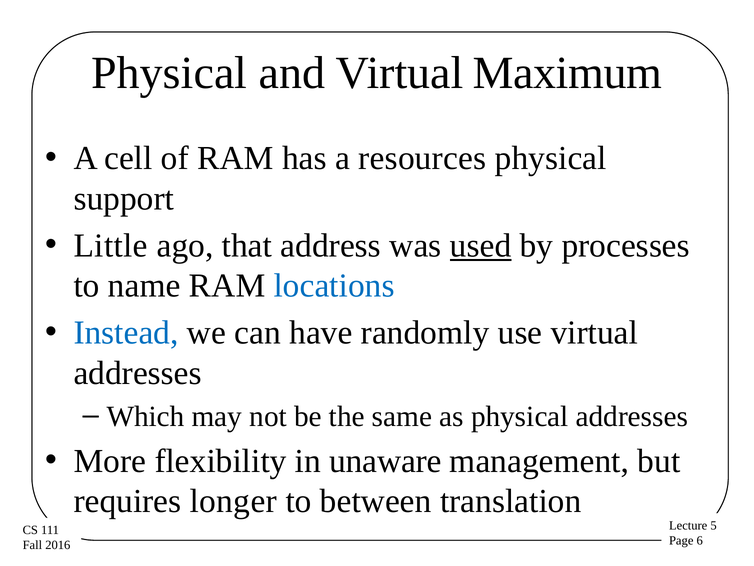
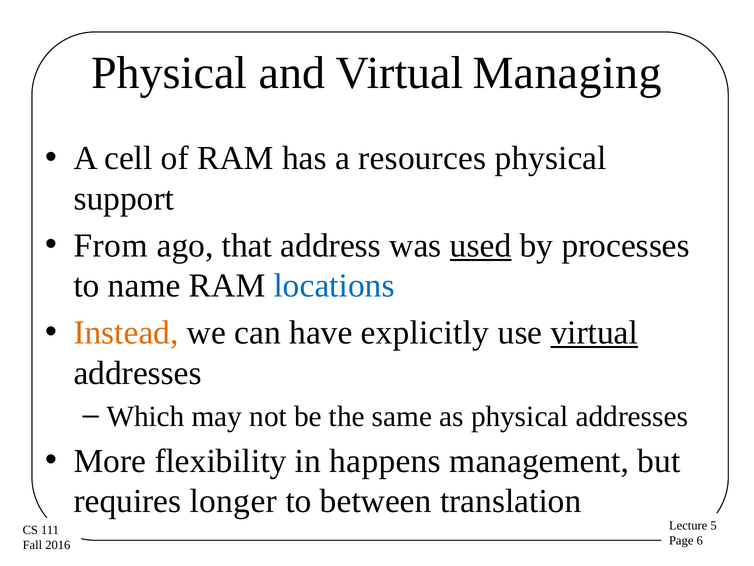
Maximum: Maximum -> Managing
Little: Little -> From
Instead colour: blue -> orange
randomly: randomly -> explicitly
virtual at (594, 332) underline: none -> present
unaware: unaware -> happens
